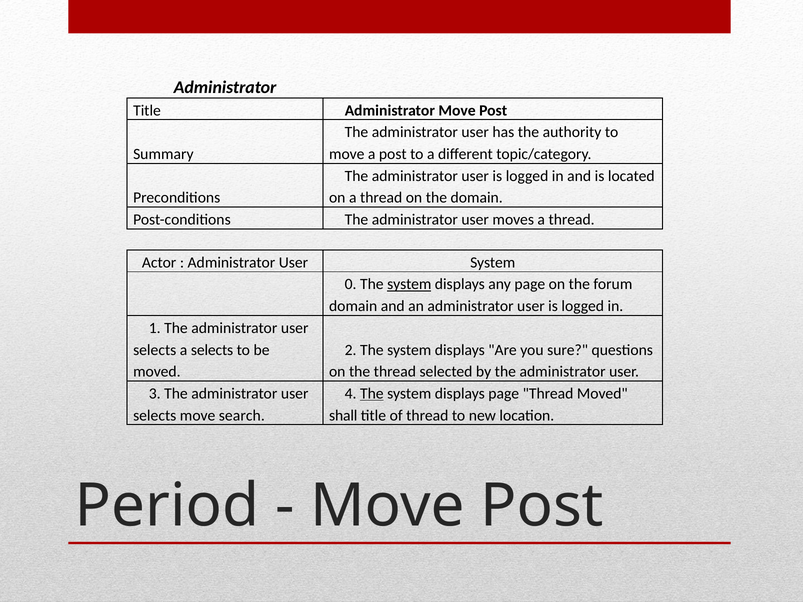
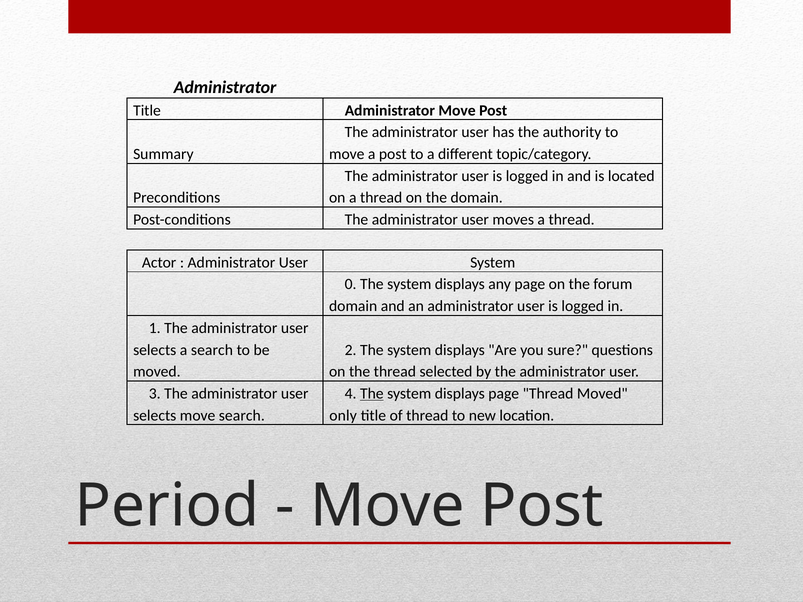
system at (409, 284) underline: present -> none
a selects: selects -> search
shall: shall -> only
